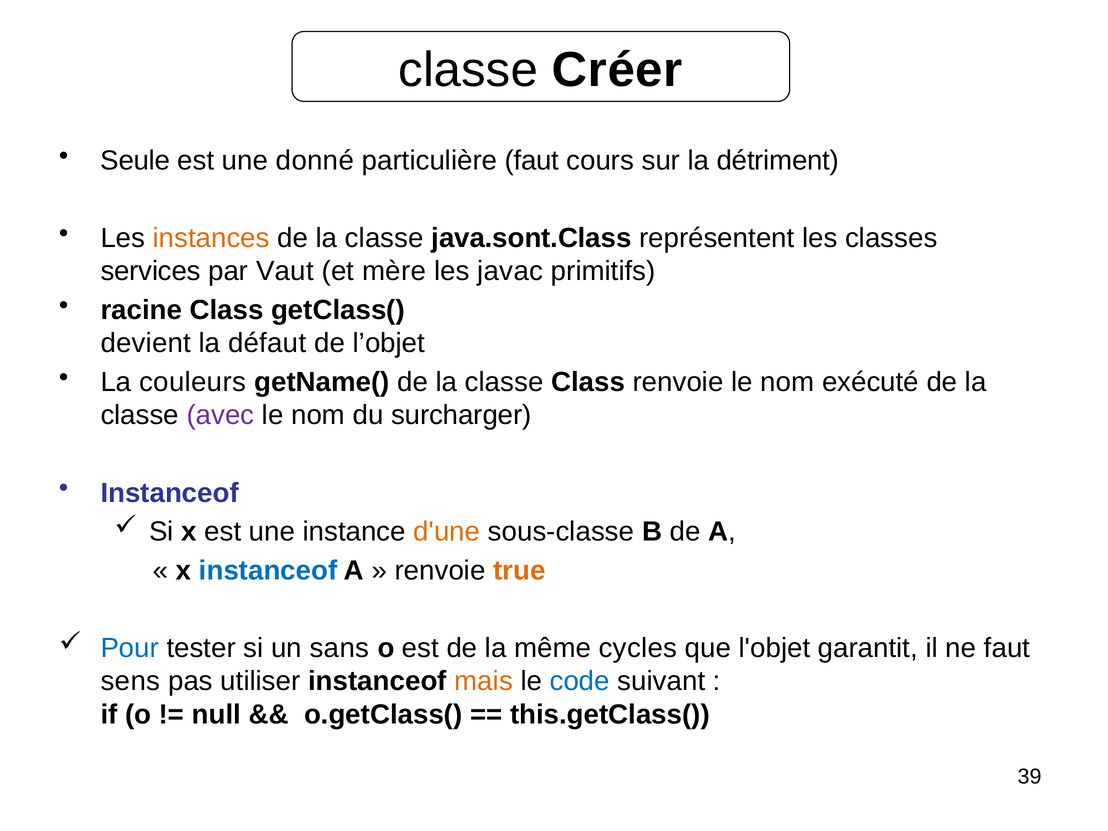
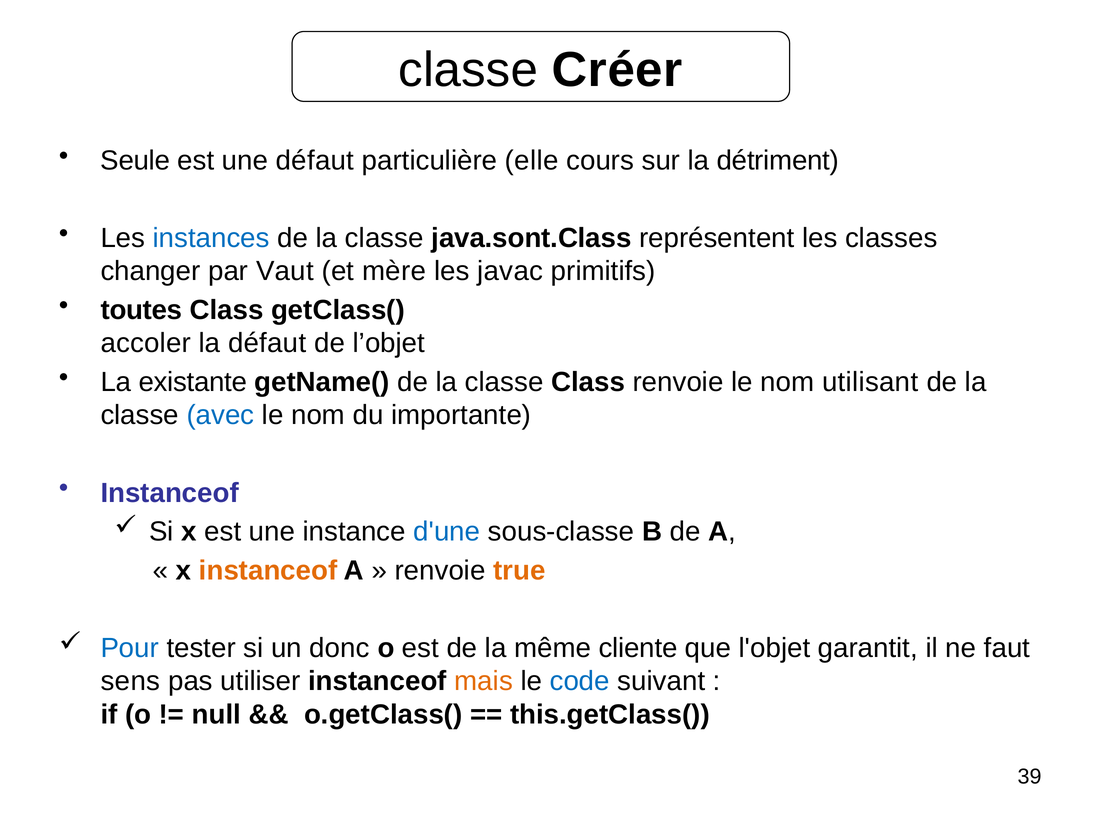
une donné: donné -> défaut
particulière faut: faut -> elle
instances colour: orange -> blue
services: services -> changer
racine: racine -> toutes
devient: devient -> accoler
couleurs: couleurs -> existante
exécuté: exécuté -> utilisant
avec colour: purple -> blue
surcharger: surcharger -> importante
d'une colour: orange -> blue
instanceof at (268, 570) colour: blue -> orange
sans: sans -> donc
cycles: cycles -> cliente
